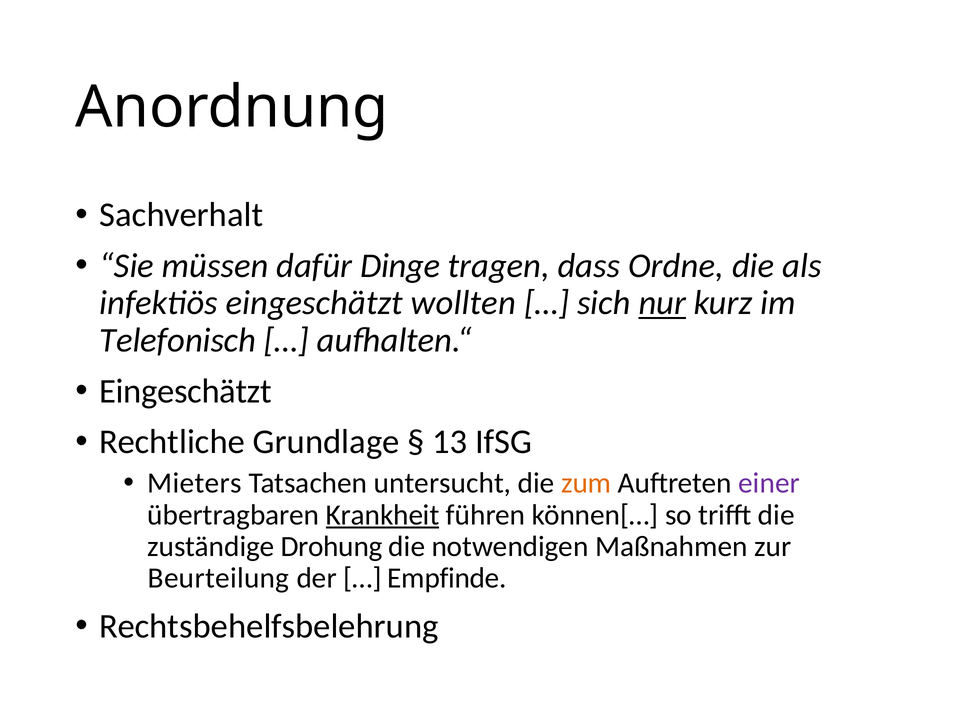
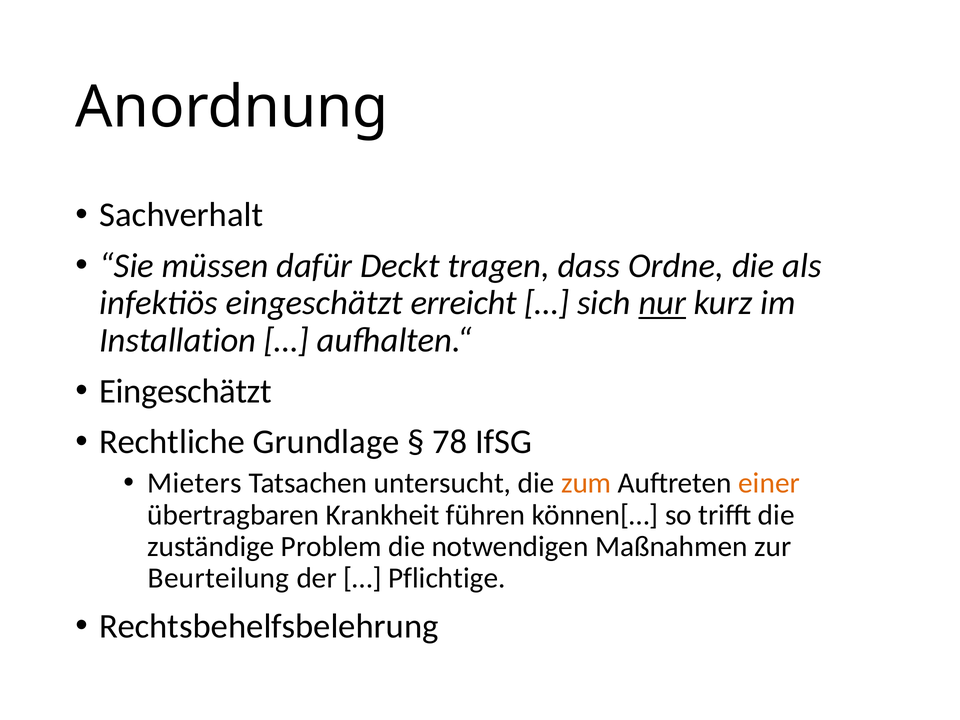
Dinge: Dinge -> Deckt
wollten: wollten -> erreicht
Telefonisch: Telefonisch -> Installation
13: 13 -> 78
einer colour: purple -> orange
Krankheit underline: present -> none
Drohung: Drohung -> Problem
Empfinde: Empfinde -> Pflichtige
